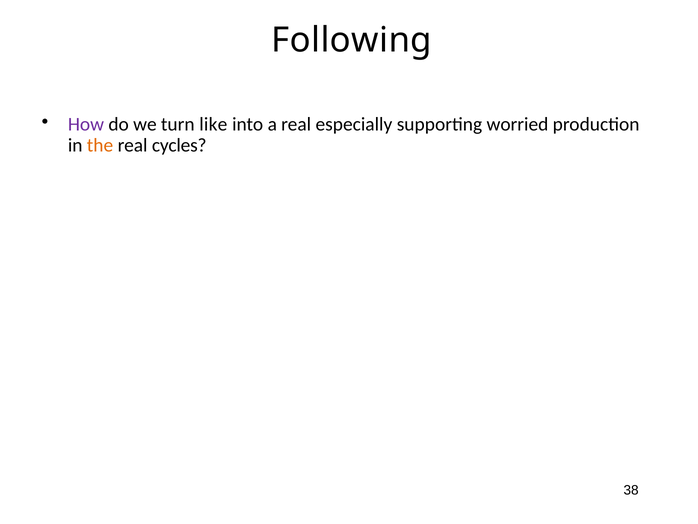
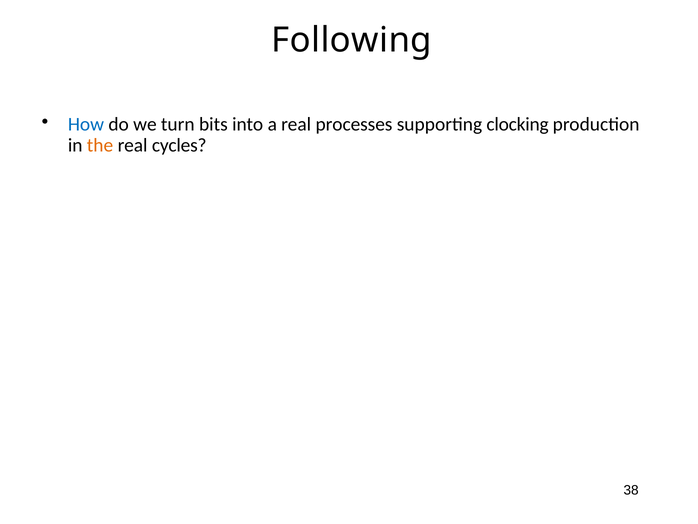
How colour: purple -> blue
like: like -> bits
especially: especially -> processes
worried: worried -> clocking
